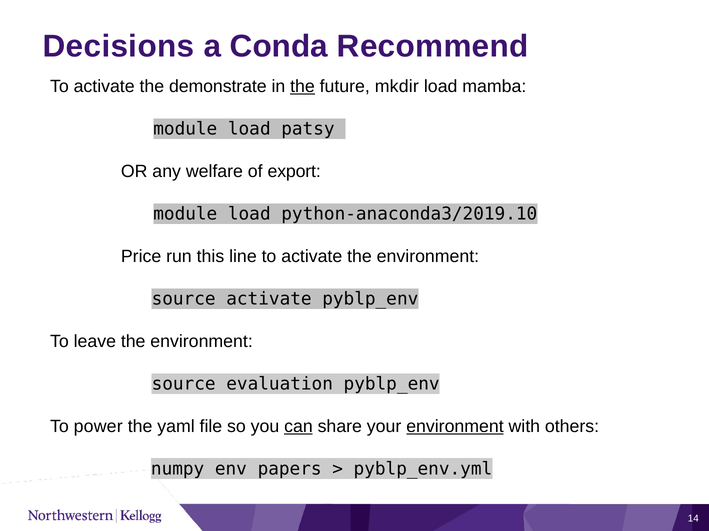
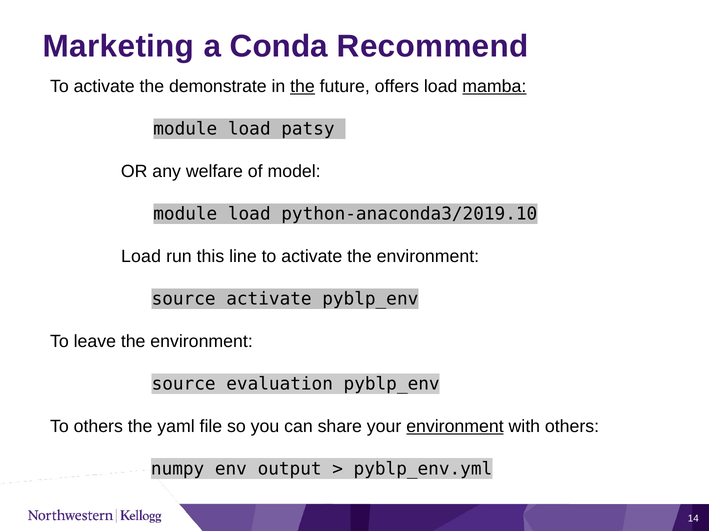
Decisions: Decisions -> Marketing
mkdir: mkdir -> offers
mamba underline: none -> present
export: export -> model
Price at (141, 257): Price -> Load
To power: power -> others
can underline: present -> none
papers: papers -> output
